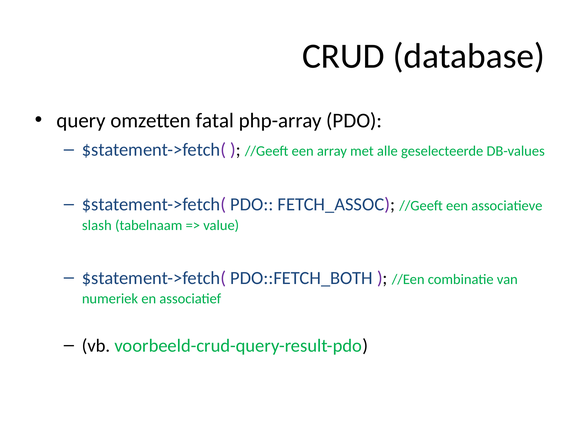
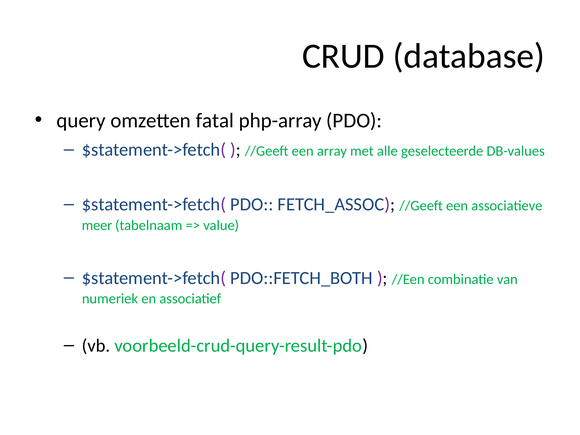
slash: slash -> meer
